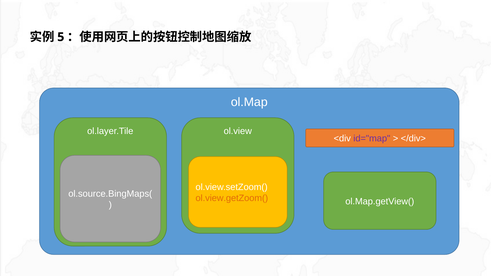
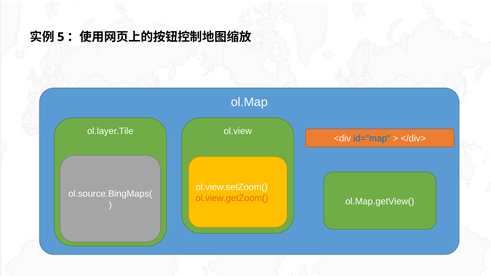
id="map colour: purple -> blue
